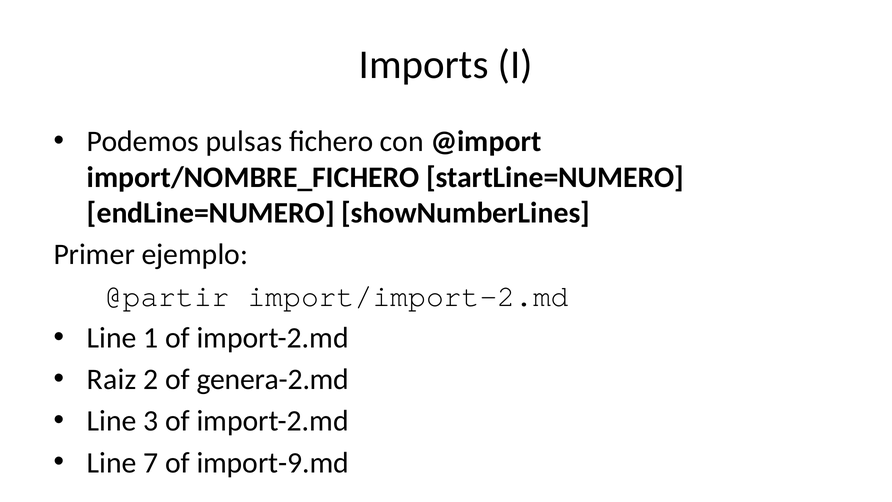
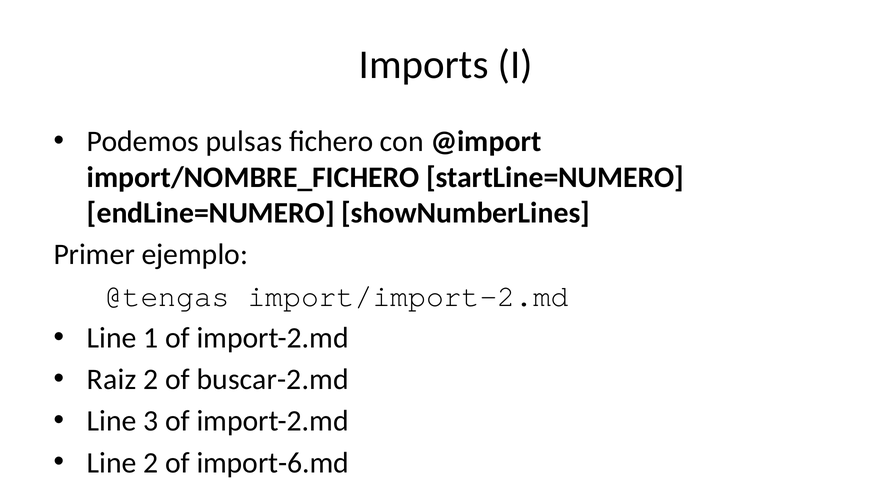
@partir: @partir -> @tengas
genera-2.md: genera-2.md -> buscar-2.md
Line 7: 7 -> 2
import-9.md: import-9.md -> import-6.md
